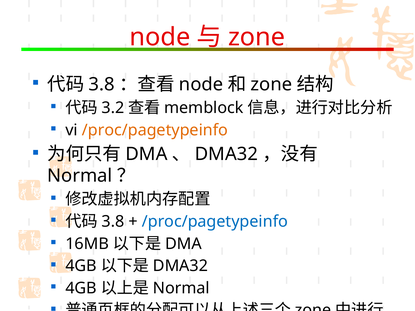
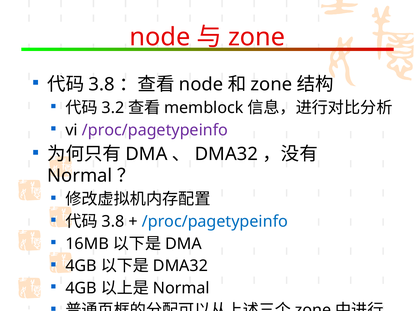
/proc/pagetypeinfo at (155, 130) colour: orange -> purple
